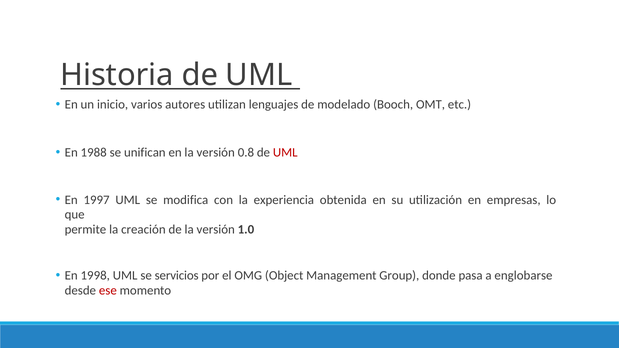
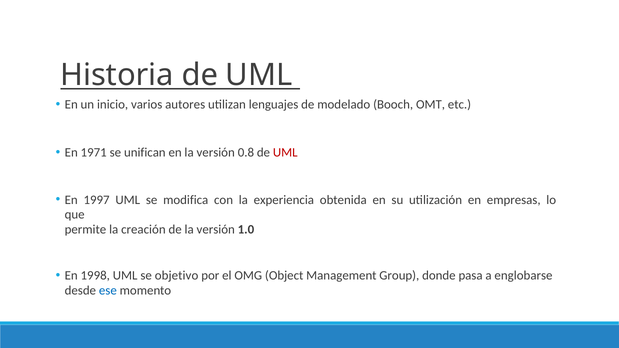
1988: 1988 -> 1971
servicios: servicios -> objetivo
ese colour: red -> blue
